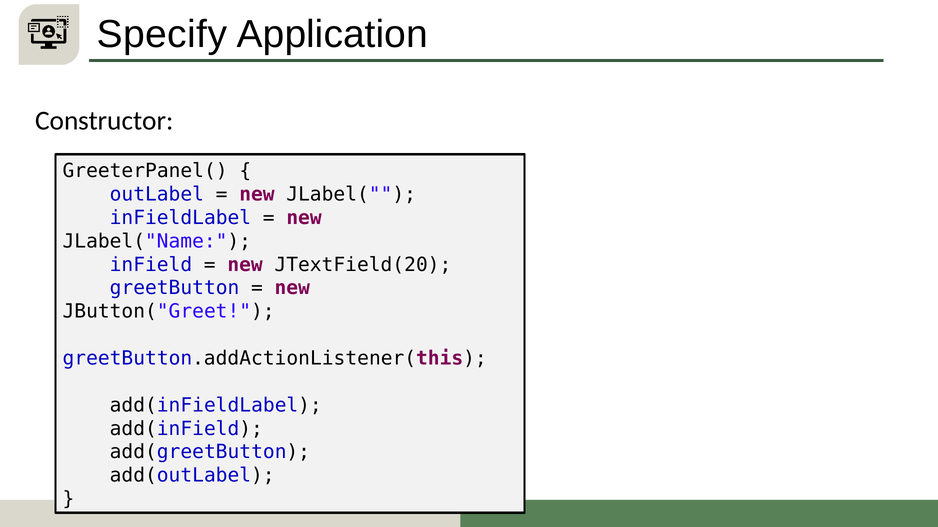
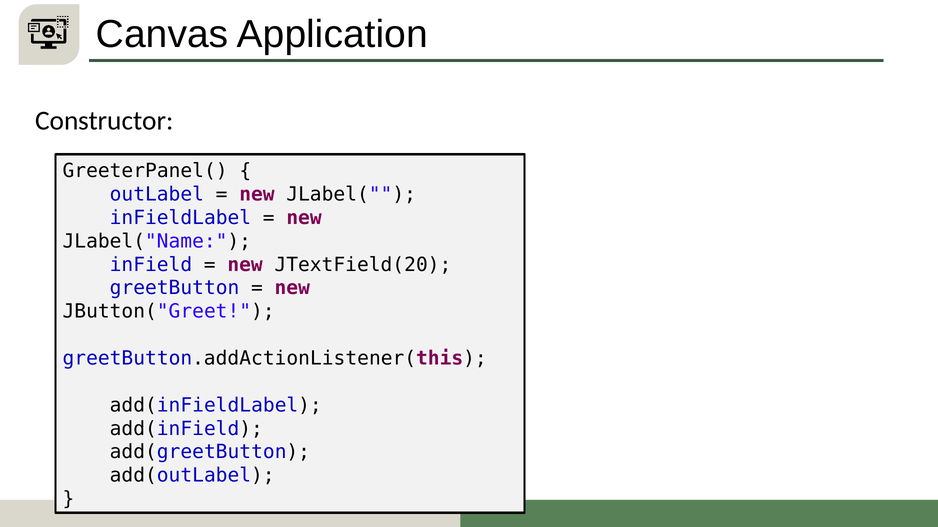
Specify: Specify -> Canvas
